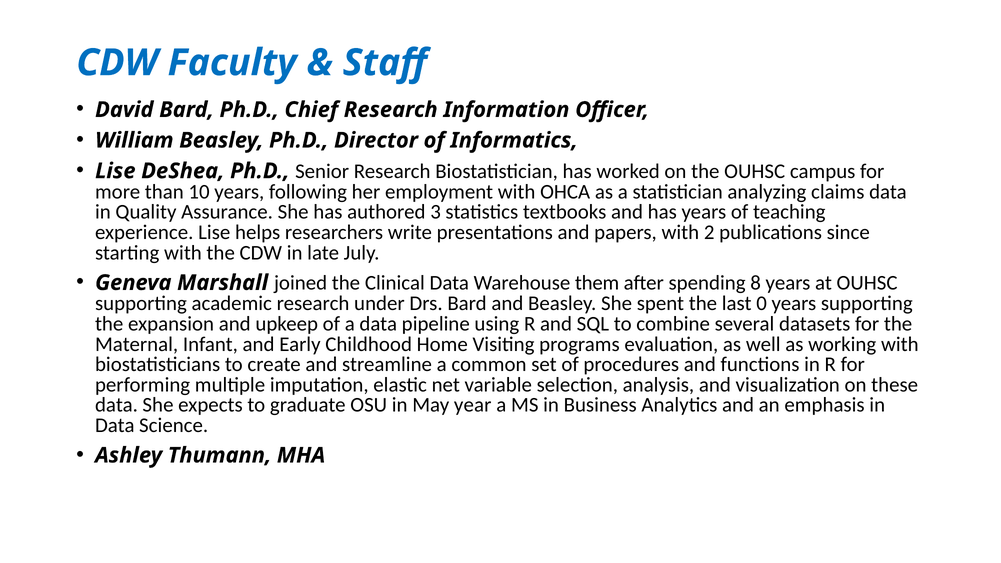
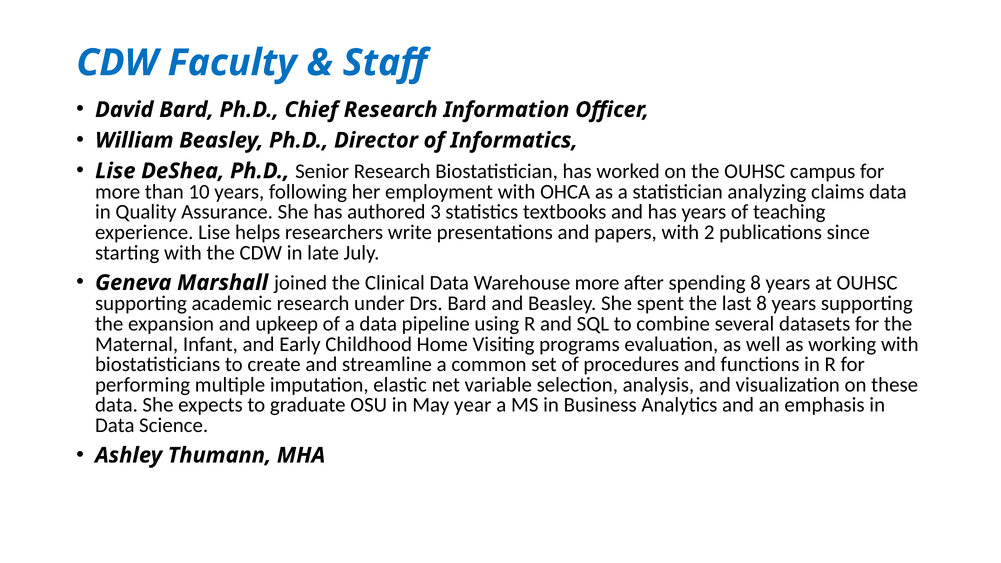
Warehouse them: them -> more
last 0: 0 -> 8
